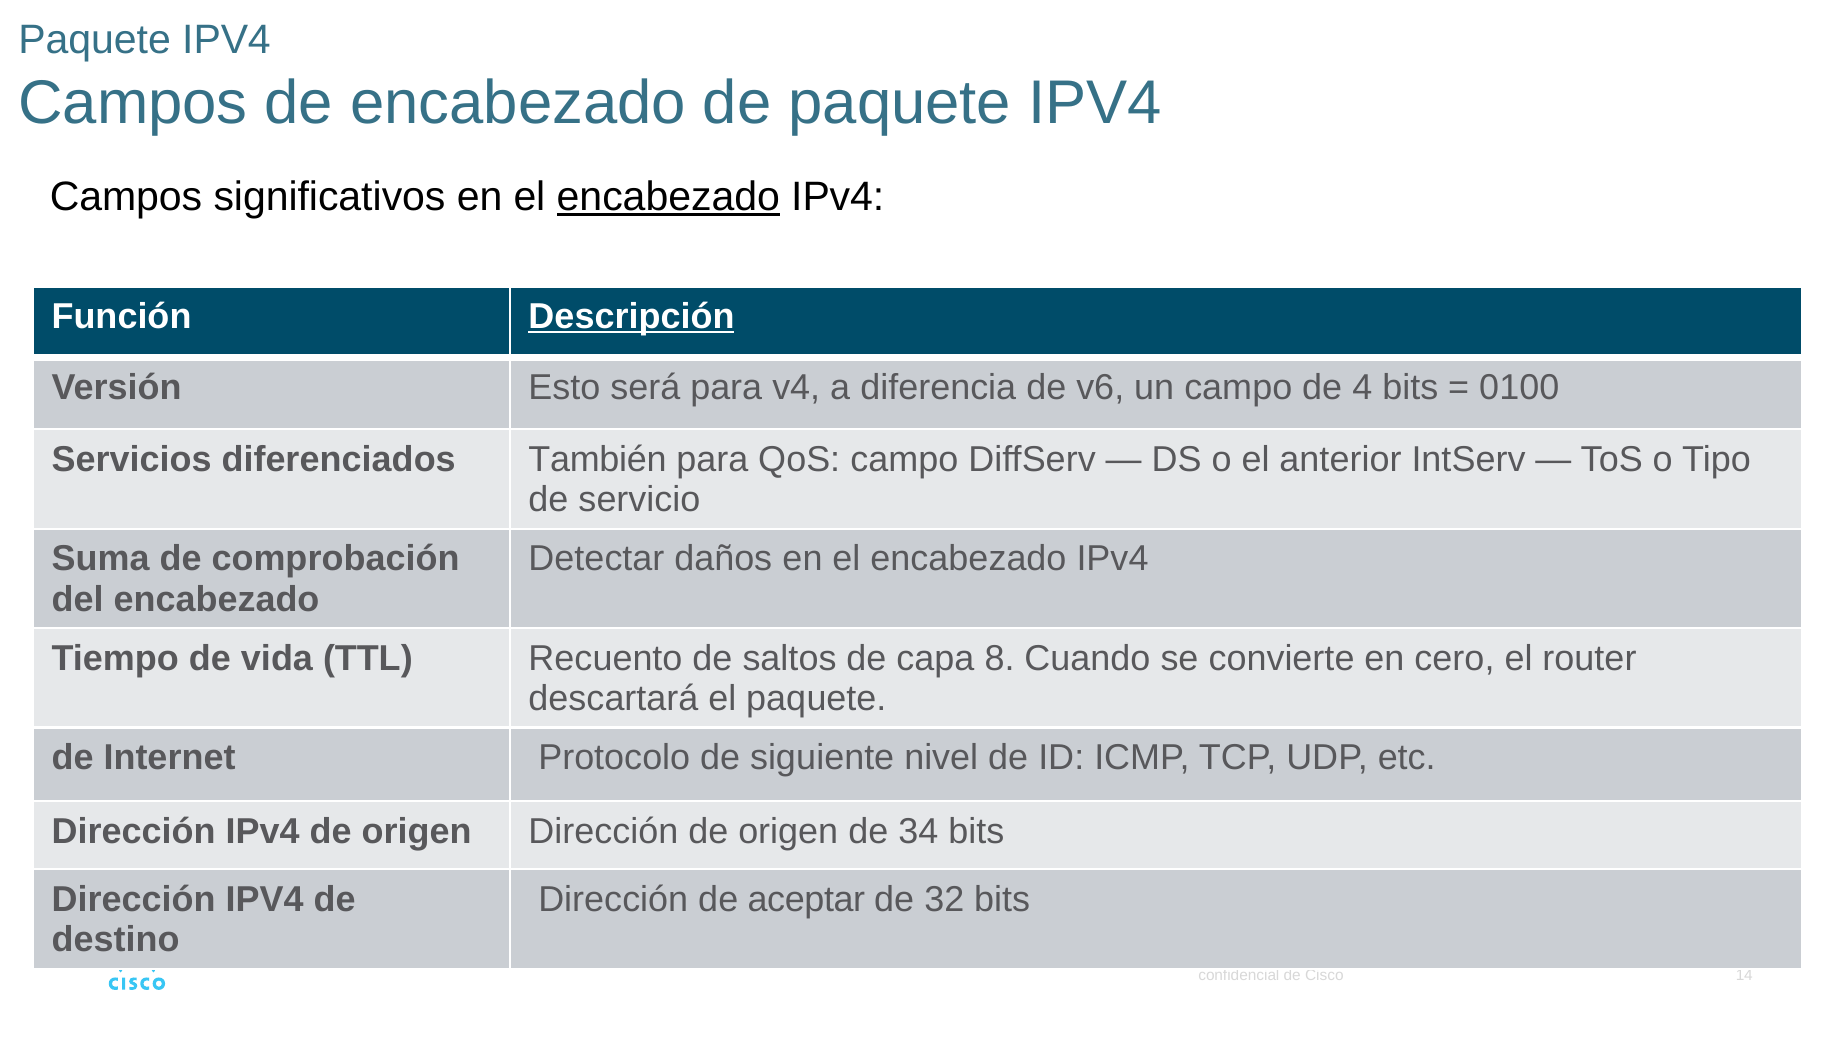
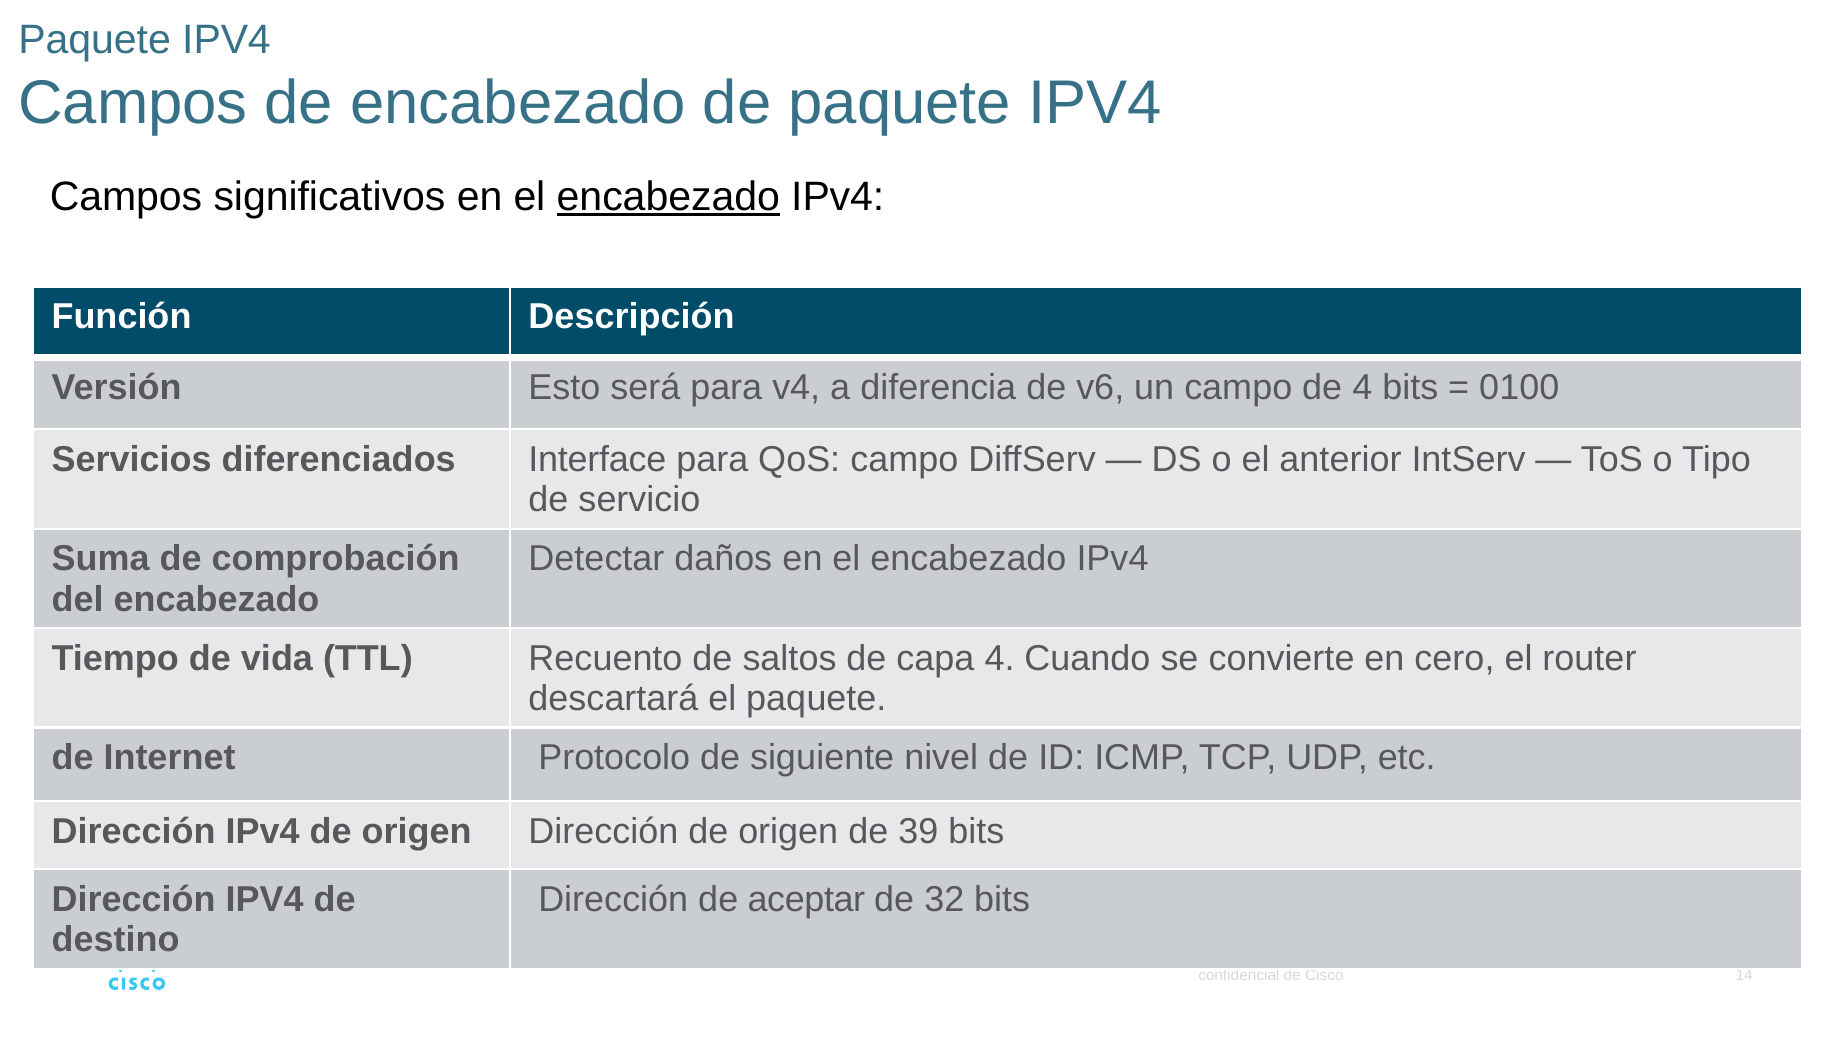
Descripción underline: present -> none
También: También -> Interface
capa 8: 8 -> 4
34: 34 -> 39
